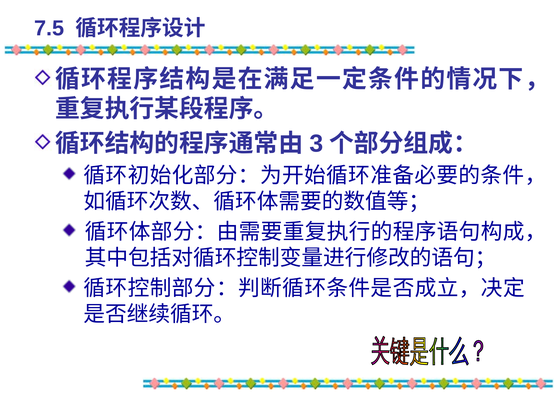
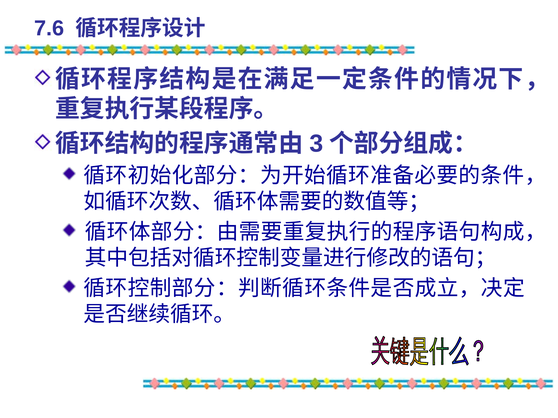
7.5: 7.5 -> 7.6
